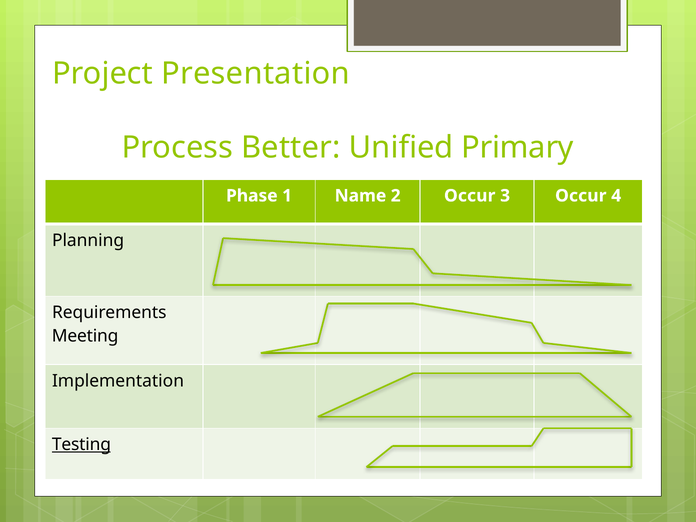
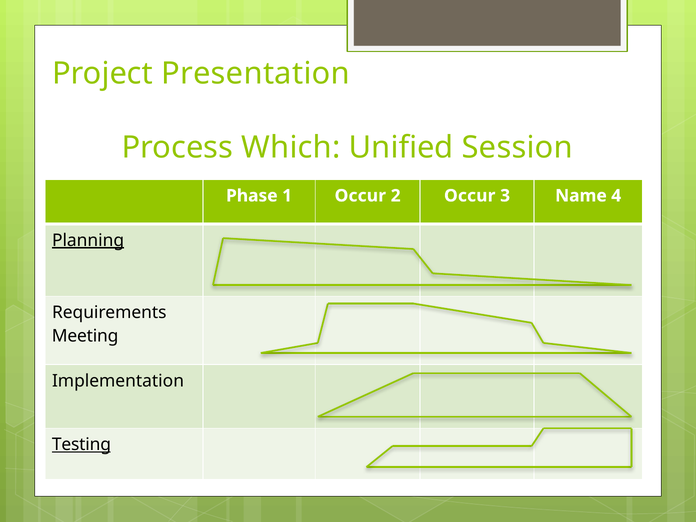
Better: Better -> Which
Primary: Primary -> Session
1 Name: Name -> Occur
3 Occur: Occur -> Name
Planning underline: none -> present
